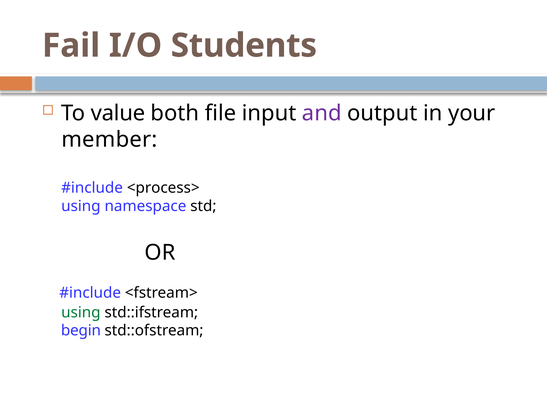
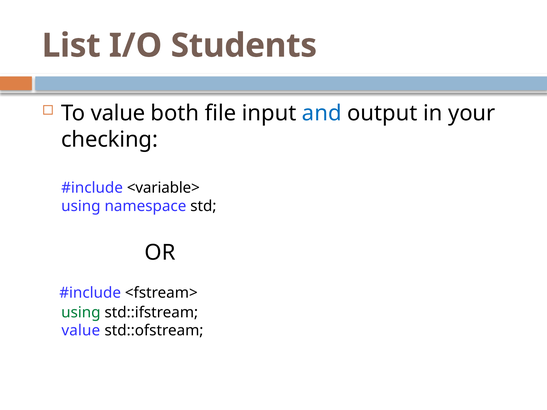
Fail: Fail -> List
and colour: purple -> blue
member: member -> checking
<process>: <process> -> <variable>
begin at (81, 331): begin -> value
